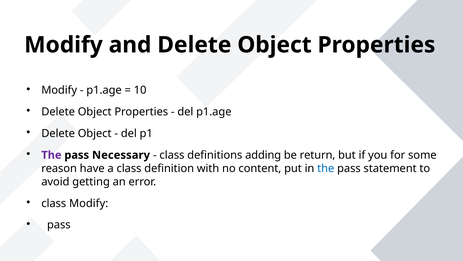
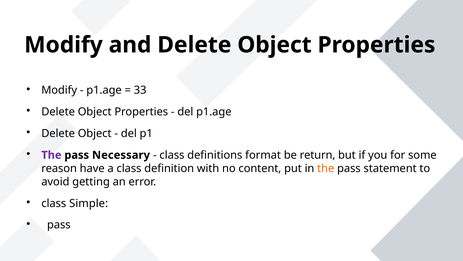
10: 10 -> 33
adding: adding -> format
the at (326, 168) colour: blue -> orange
class Modify: Modify -> Simple
